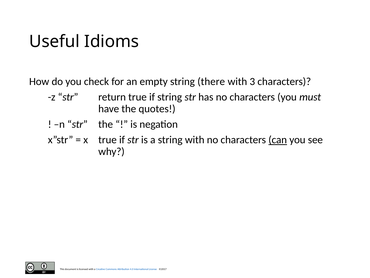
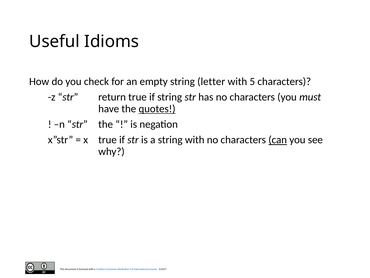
there: there -> letter
3: 3 -> 5
quotes underline: none -> present
